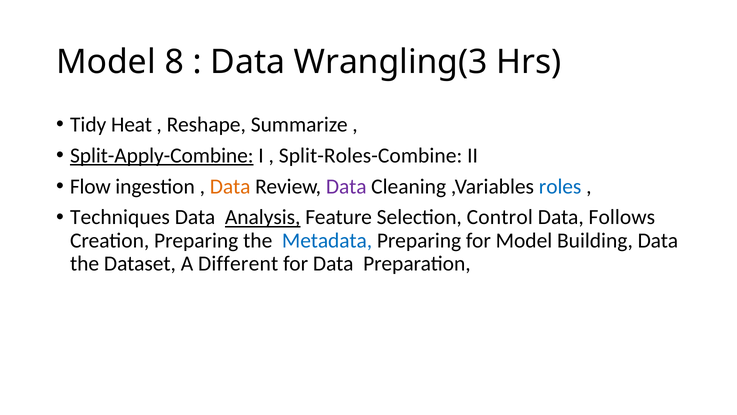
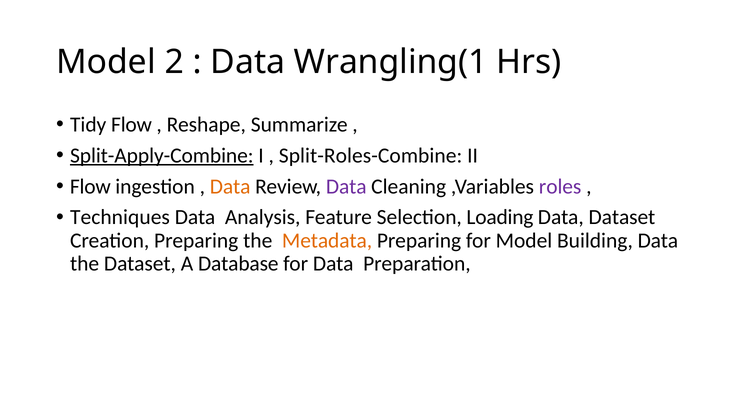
8: 8 -> 2
Wrangling(3: Wrangling(3 -> Wrangling(1
Tidy Heat: Heat -> Flow
roles colour: blue -> purple
Analysis underline: present -> none
Control: Control -> Loading
Data Follows: Follows -> Dataset
Metadata colour: blue -> orange
Different: Different -> Database
